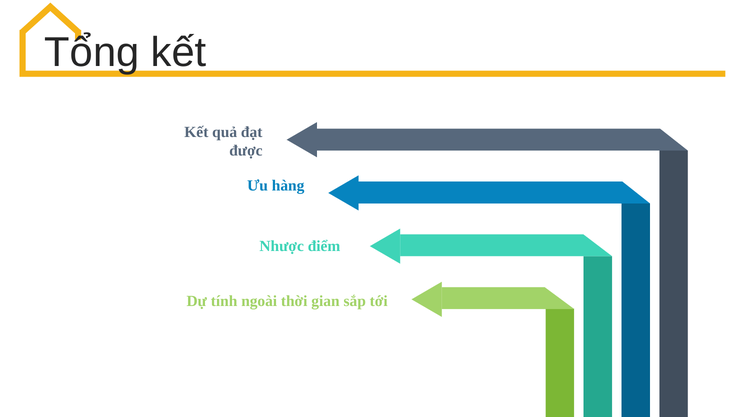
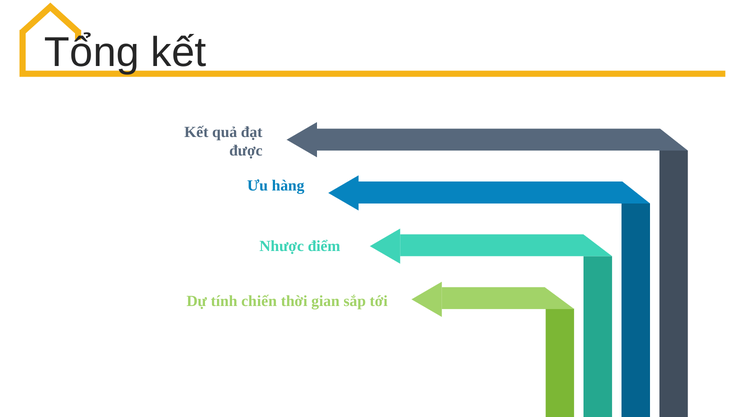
ngoài: ngoài -> chiến
